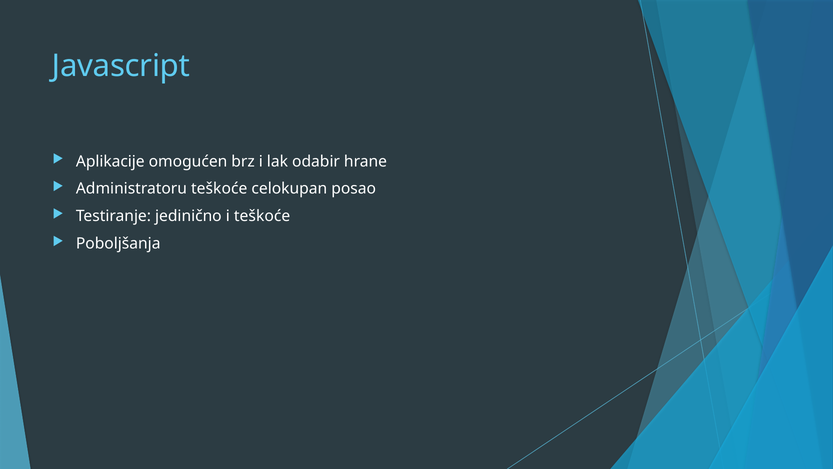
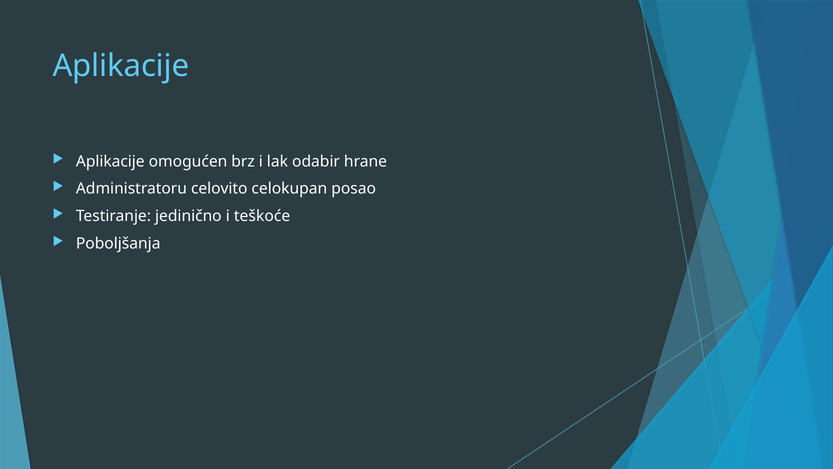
Javascript at (121, 66): Javascript -> Aplikacije
Administratoru teškoće: teškoće -> celovito
